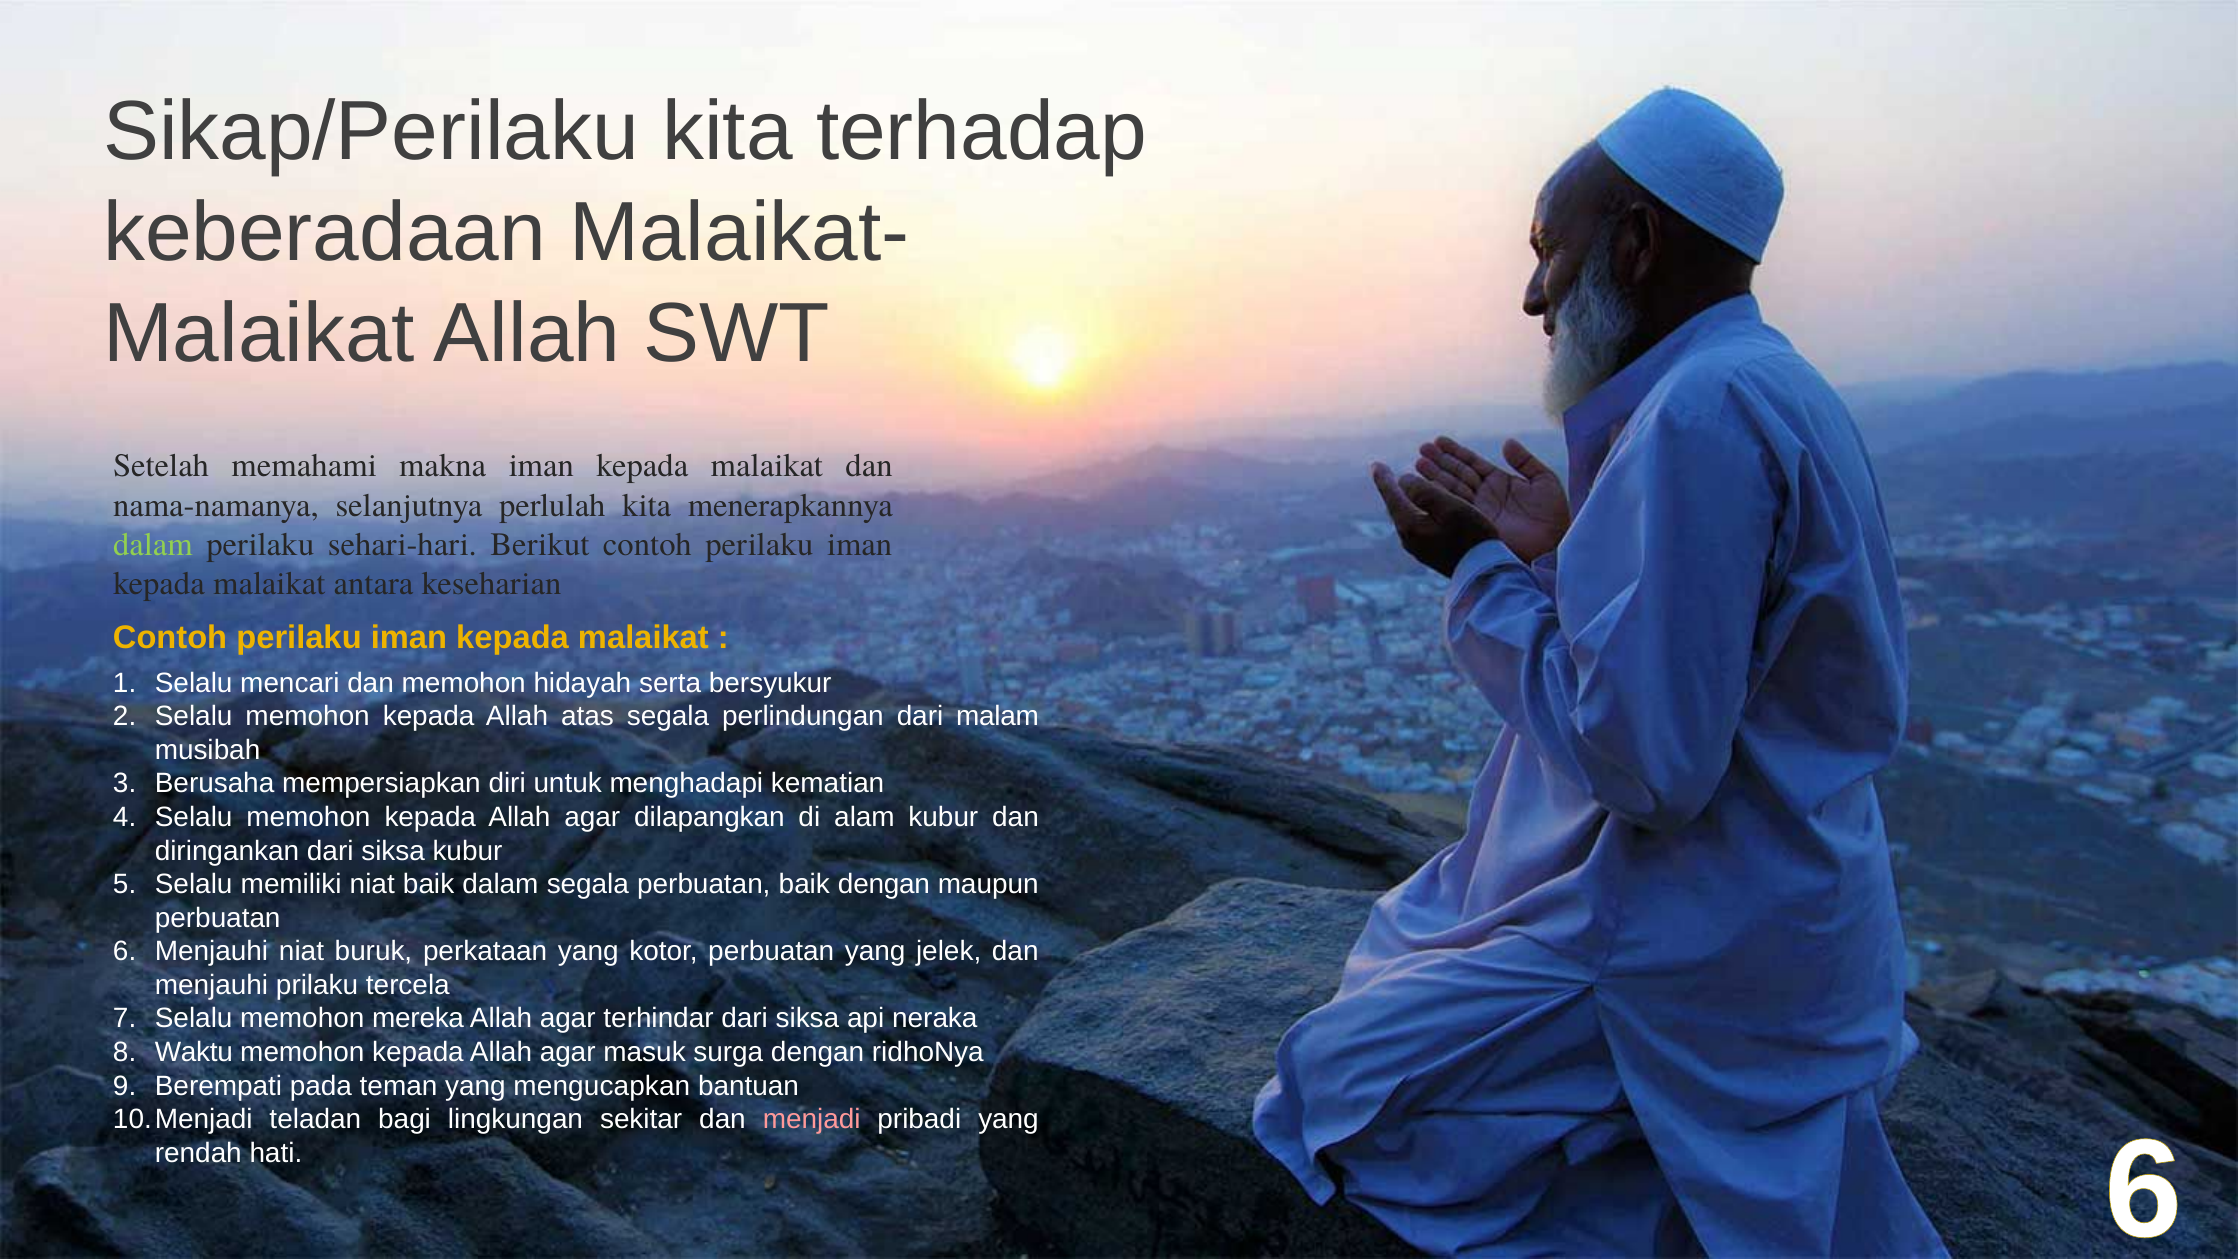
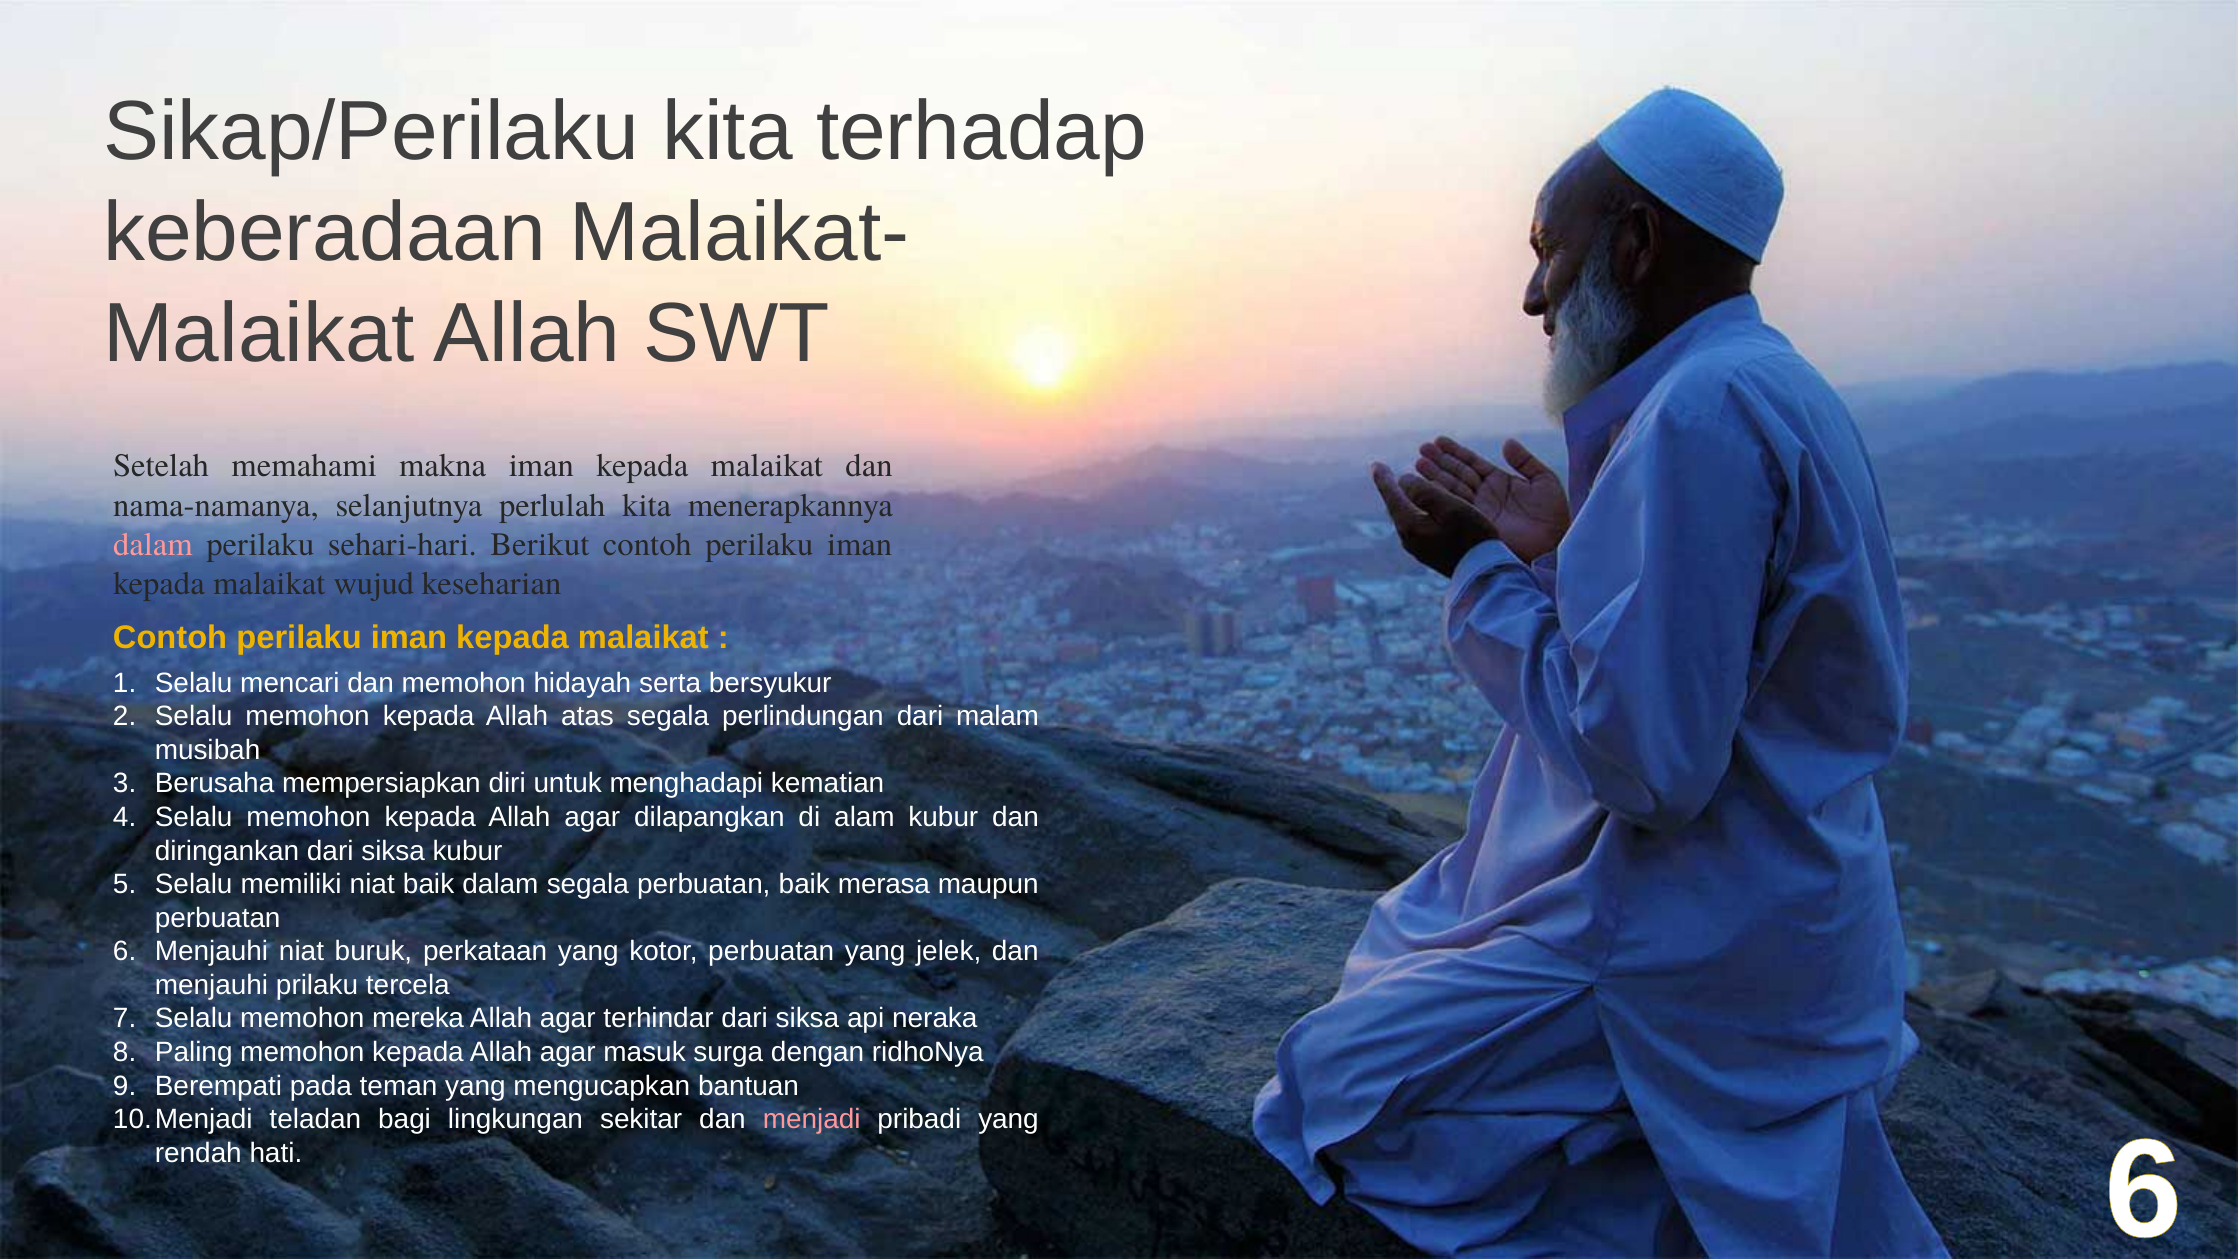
dalam at (153, 544) colour: light green -> pink
antara: antara -> wujud
baik dengan: dengan -> merasa
Waktu: Waktu -> Paling
